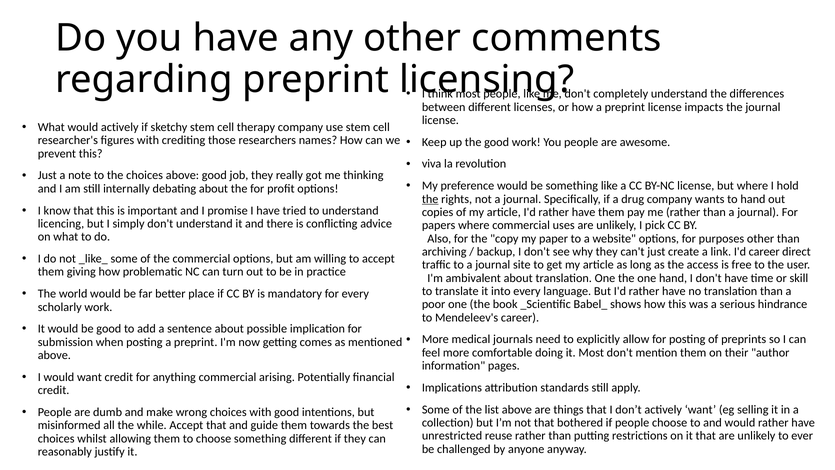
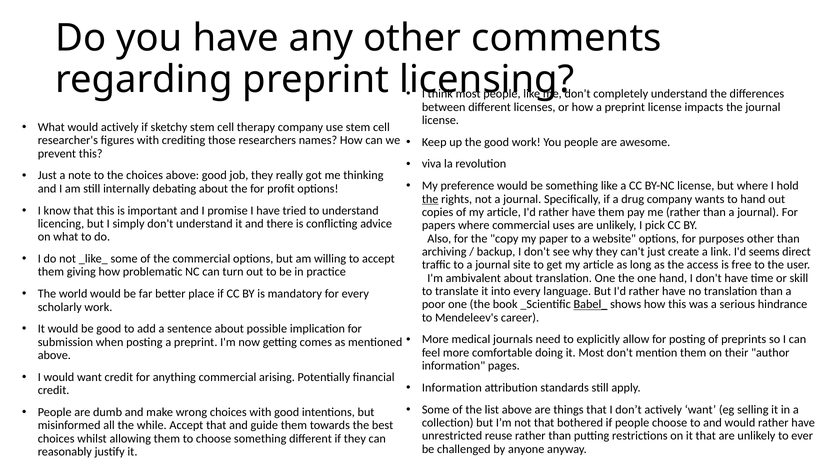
I'd career: career -> seems
Babel_ underline: none -> present
Implications at (452, 387): Implications -> Information
